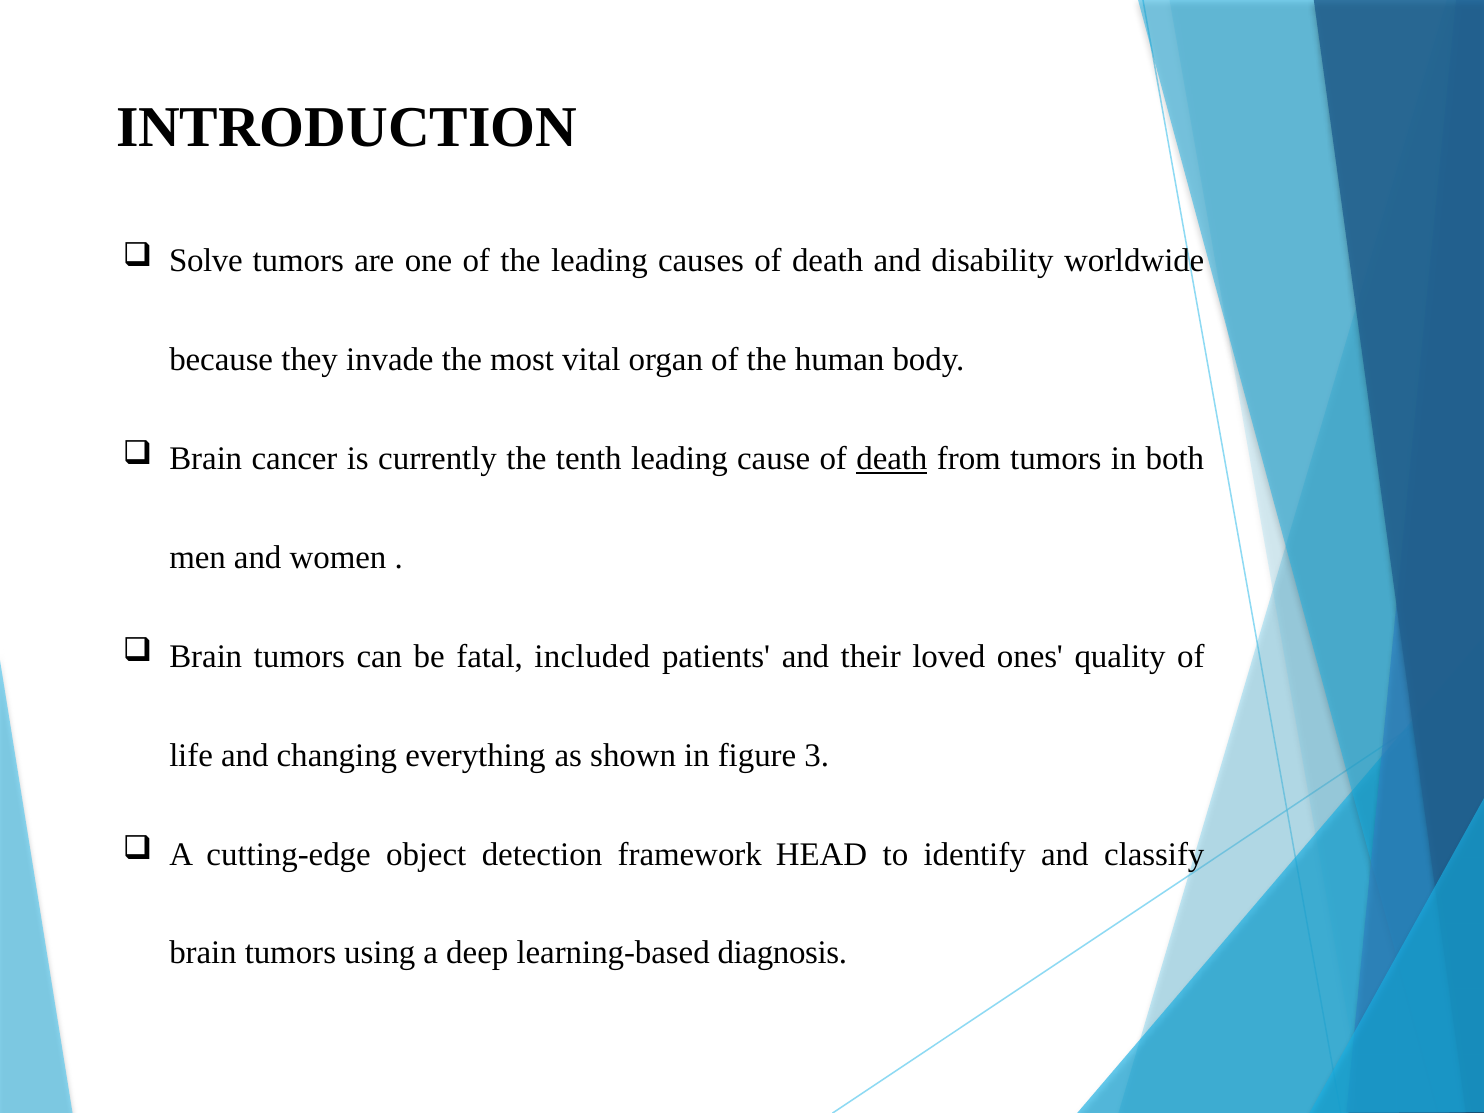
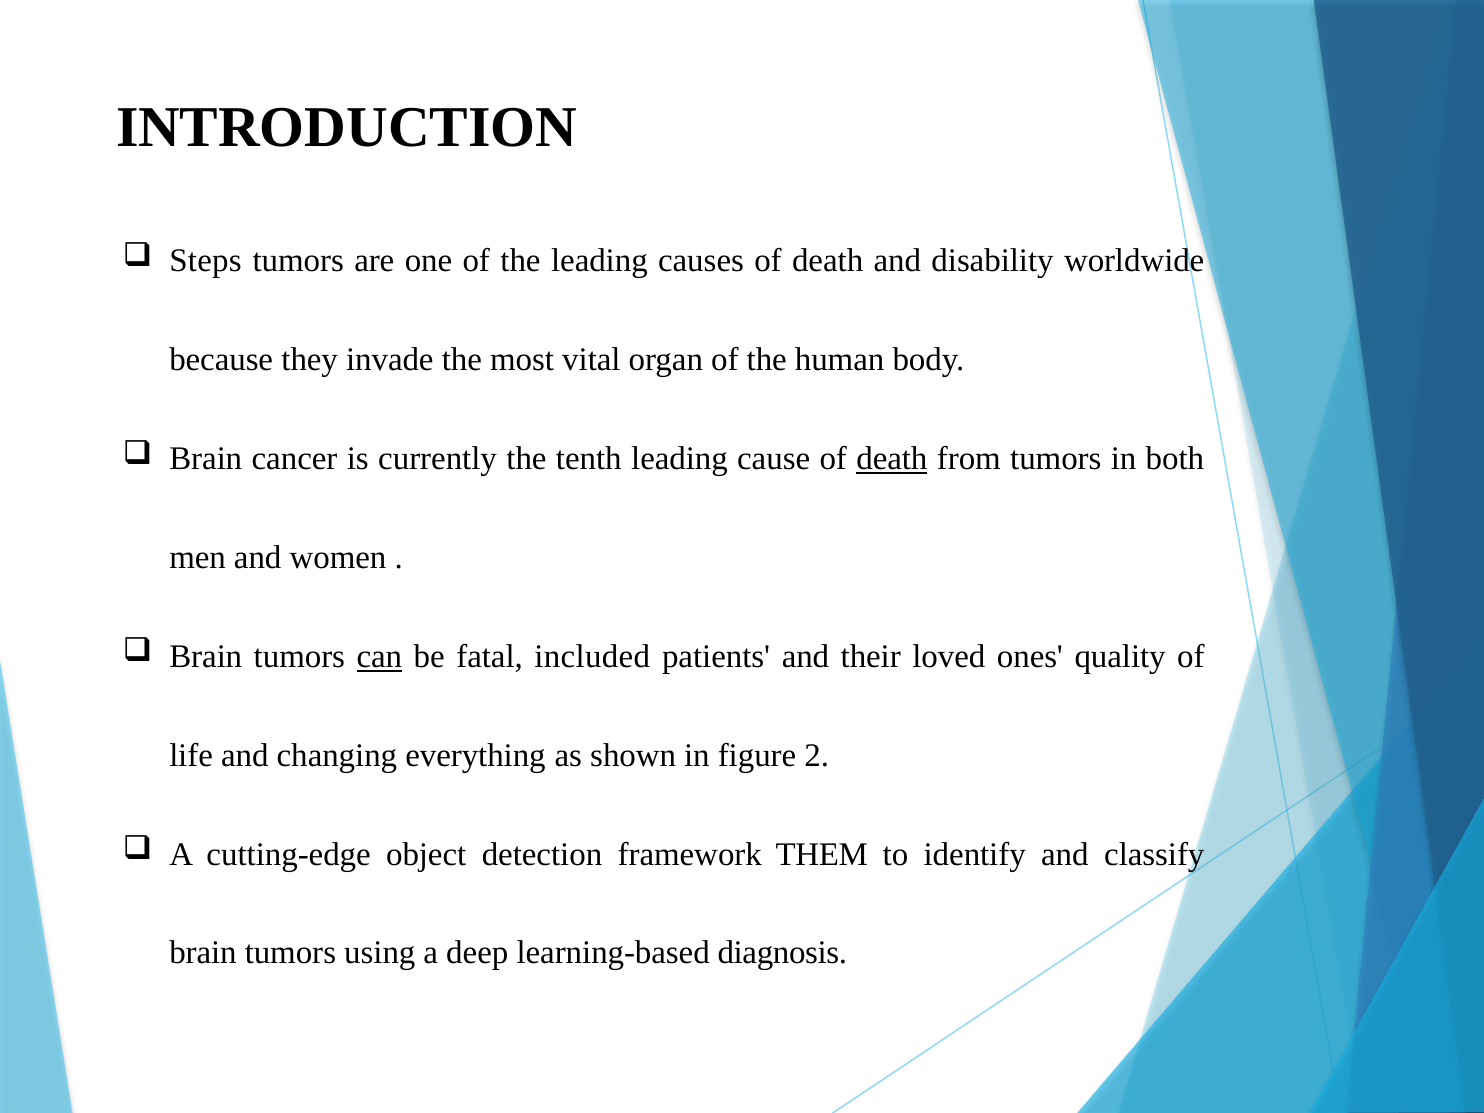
Solve: Solve -> Steps
can underline: none -> present
3: 3 -> 2
HEAD: HEAD -> THEM
